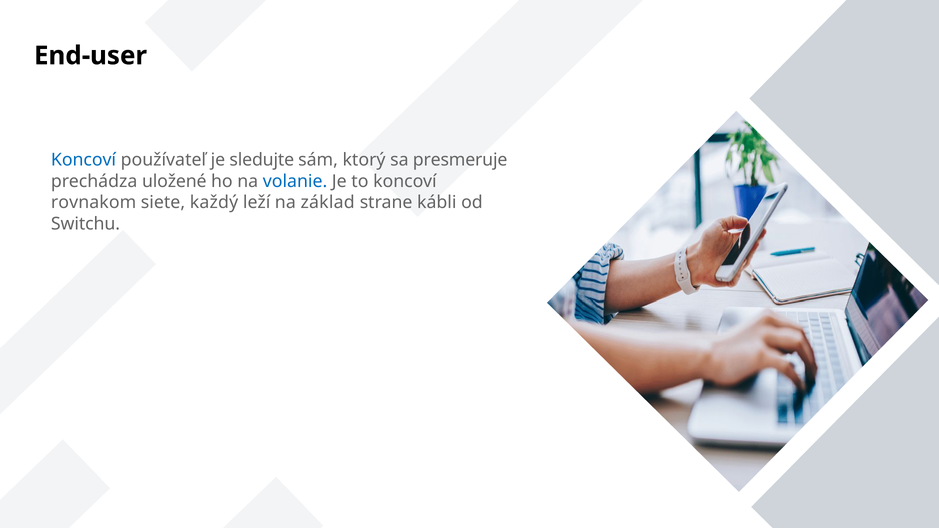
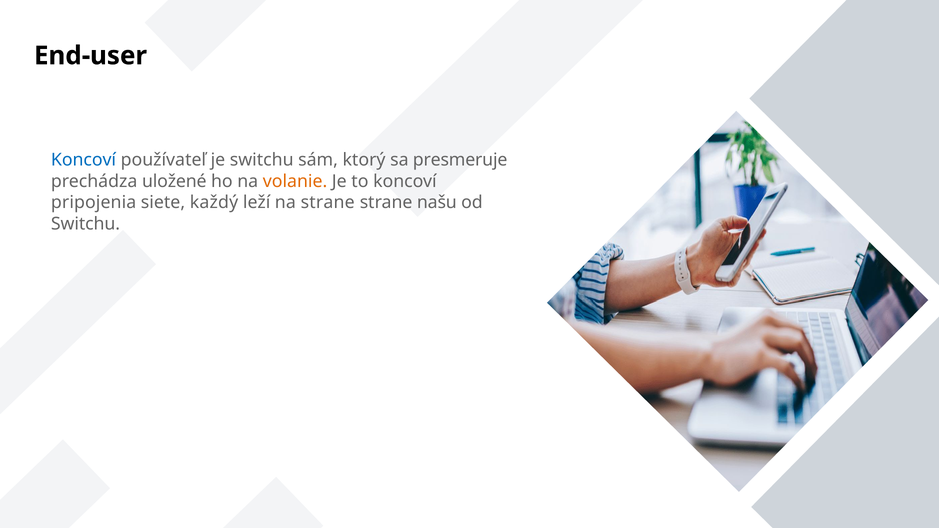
je sledujte: sledujte -> switchu
volanie colour: blue -> orange
rovnakom: rovnakom -> pripojenia
na základ: základ -> strane
kábli: kábli -> našu
